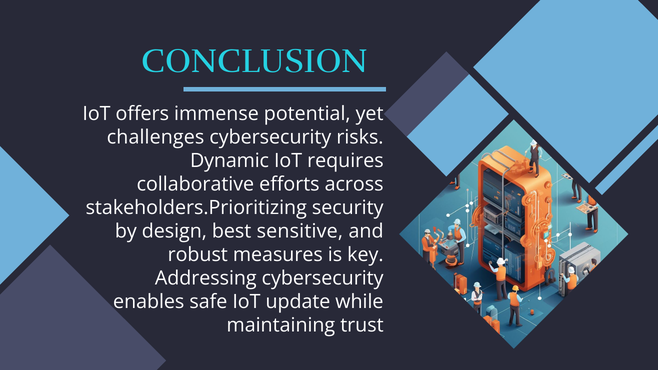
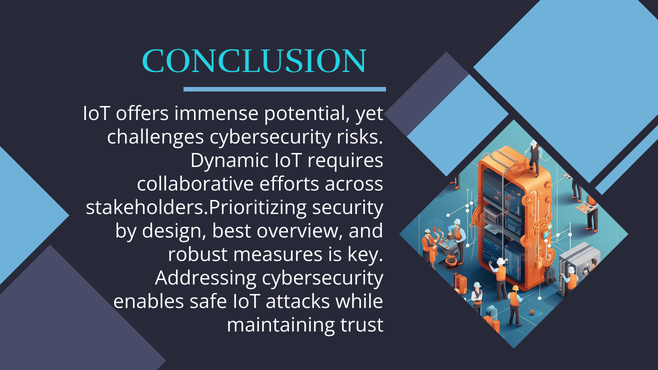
sensitive: sensitive -> overview
update: update -> attacks
